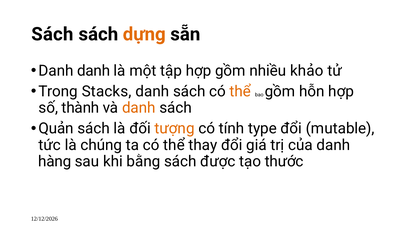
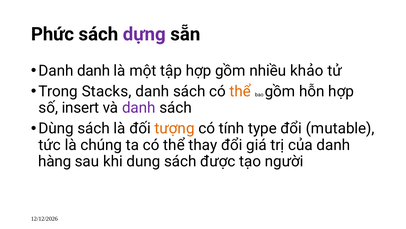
Sách at (52, 34): Sách -> Phức
dựng colour: orange -> purple
thành: thành -> insert
danh at (139, 108) colour: orange -> purple
Quản: Quản -> Dùng
bằng: bằng -> dung
thước: thước -> người
